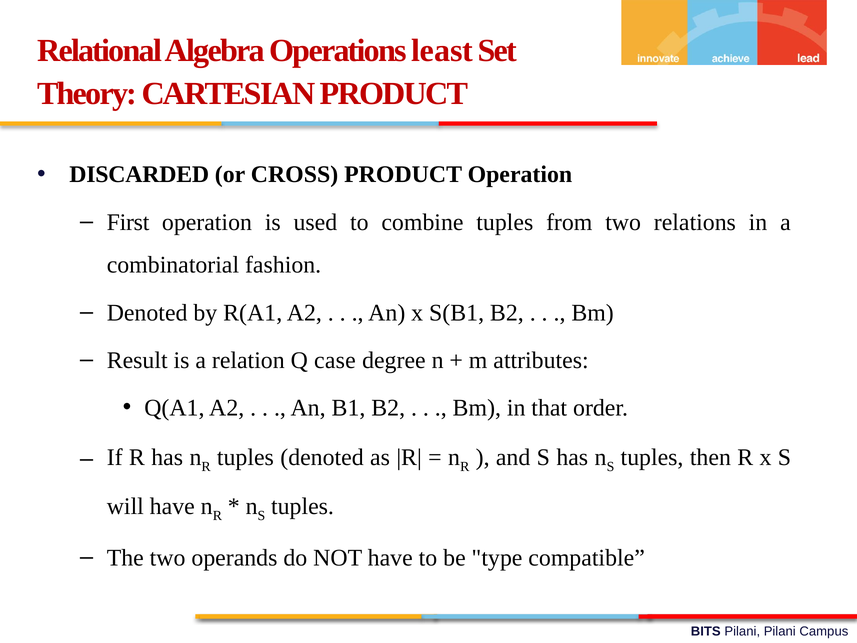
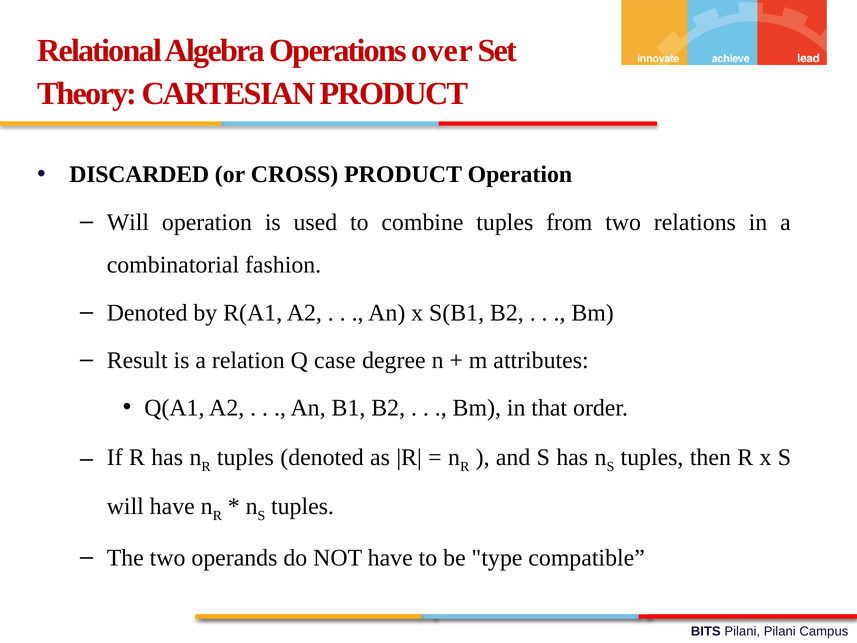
least: least -> over
First at (128, 222): First -> Will
